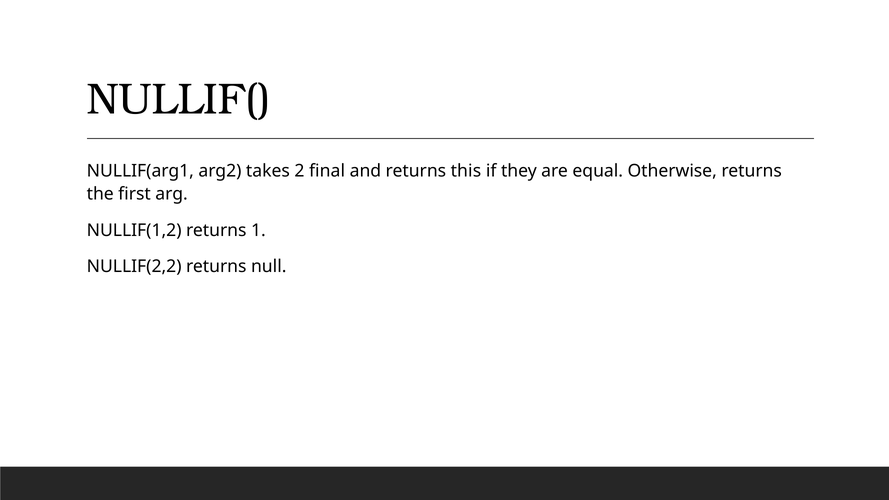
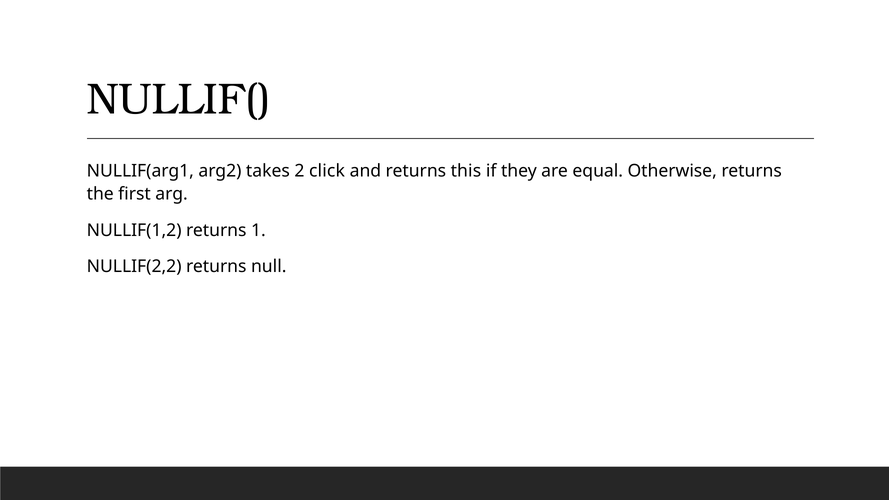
final: final -> click
